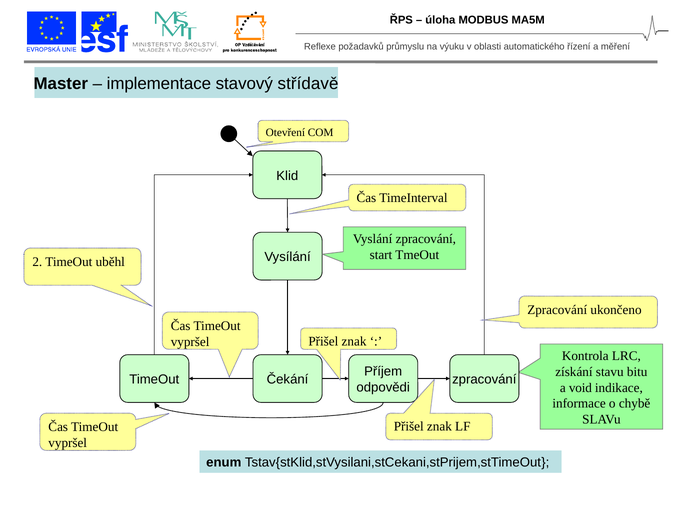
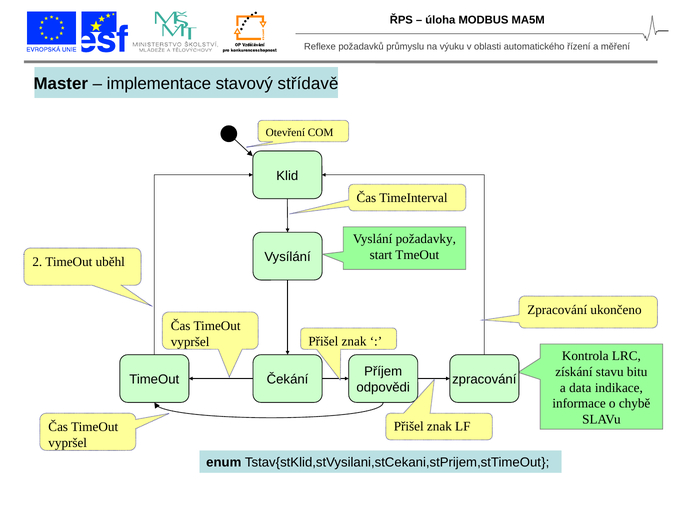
Vyslání zpracování: zpracování -> požadavky
void: void -> data
